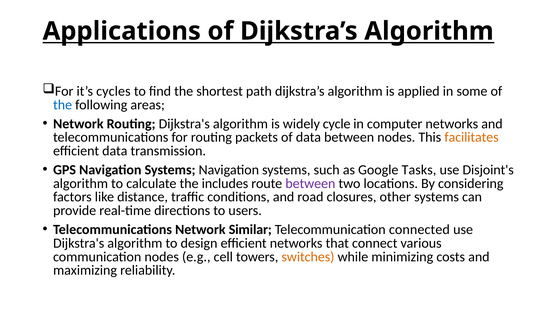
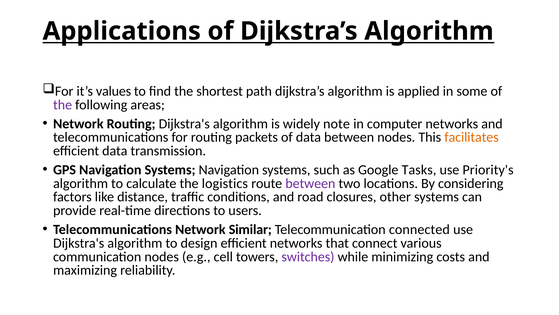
cycles: cycles -> values
the at (63, 105) colour: blue -> purple
cycle: cycle -> note
Disjoint's: Disjoint's -> Priority's
includes: includes -> logistics
switches colour: orange -> purple
